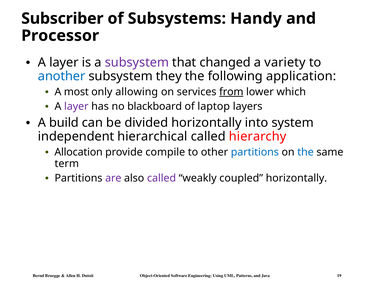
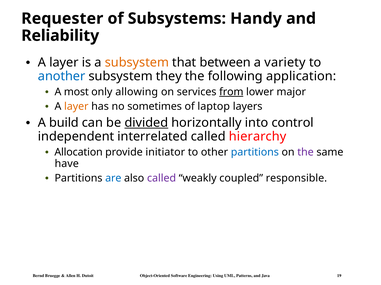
Subscriber: Subscriber -> Requester
Processor: Processor -> Reliability
subsystem at (137, 63) colour: purple -> orange
changed: changed -> between
which: which -> major
layer at (76, 107) colour: purple -> orange
blackboard: blackboard -> sometimes
divided underline: none -> present
system: system -> control
hierarchical: hierarchical -> interrelated
compile: compile -> initiator
the at (305, 153) colour: blue -> purple
term: term -> have
are colour: purple -> blue
coupled horizontally: horizontally -> responsible
